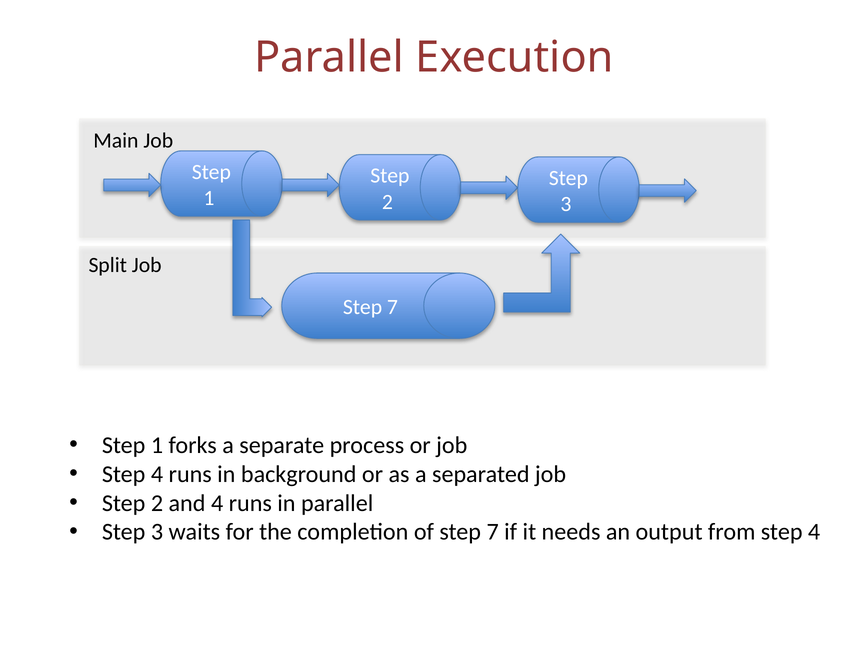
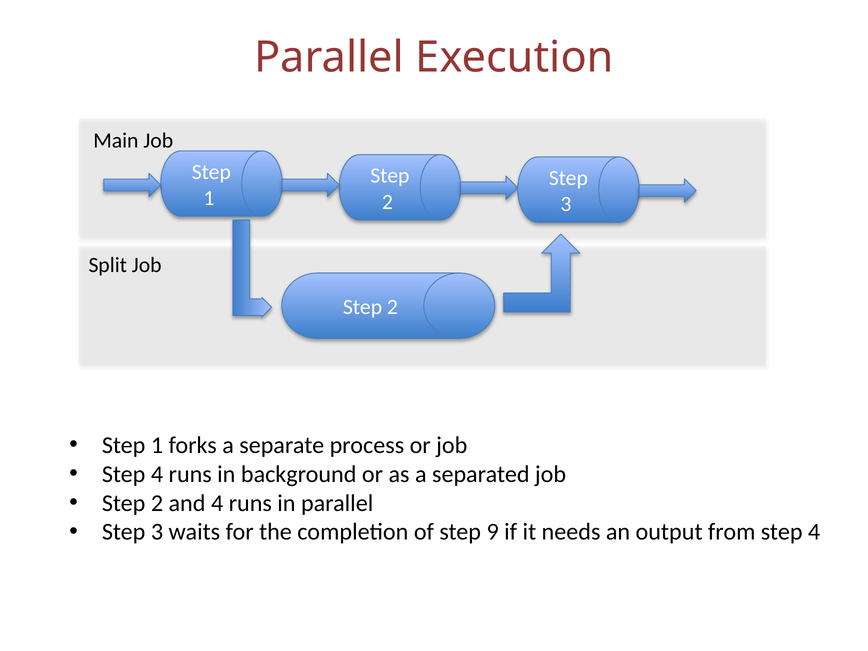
7 at (392, 307): 7 -> 2
of step 7: 7 -> 9
